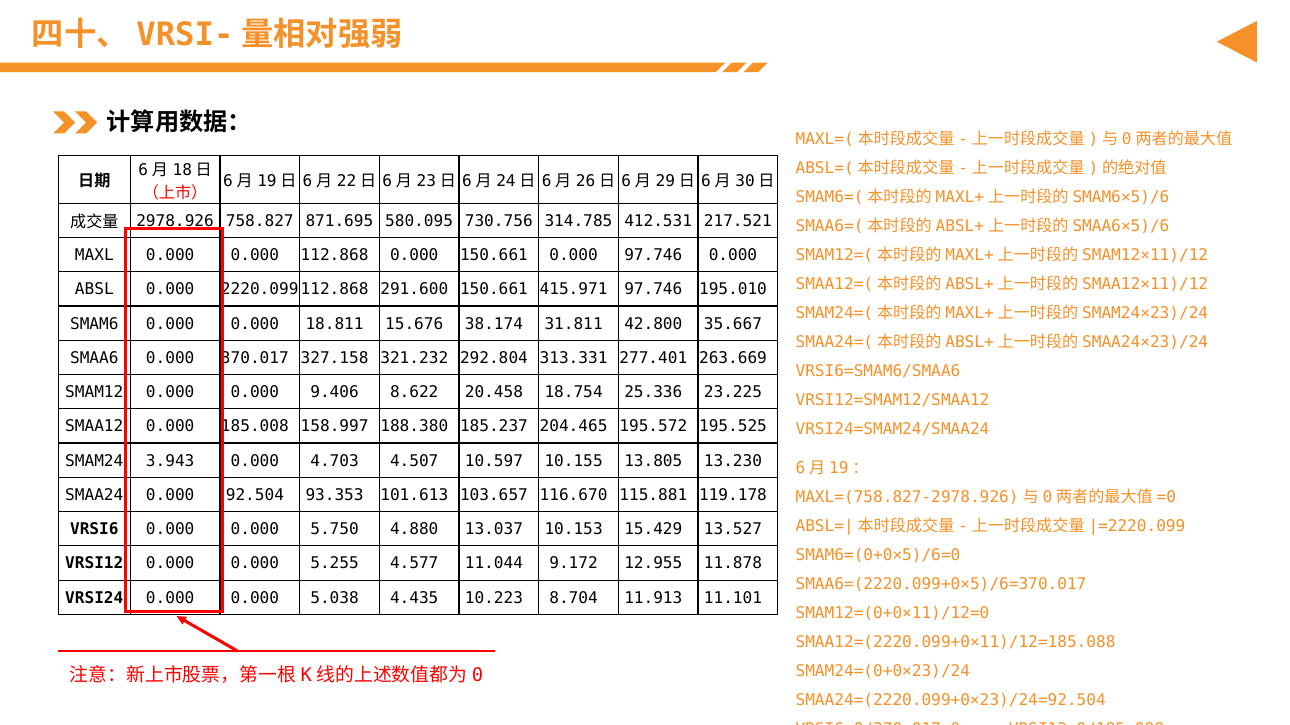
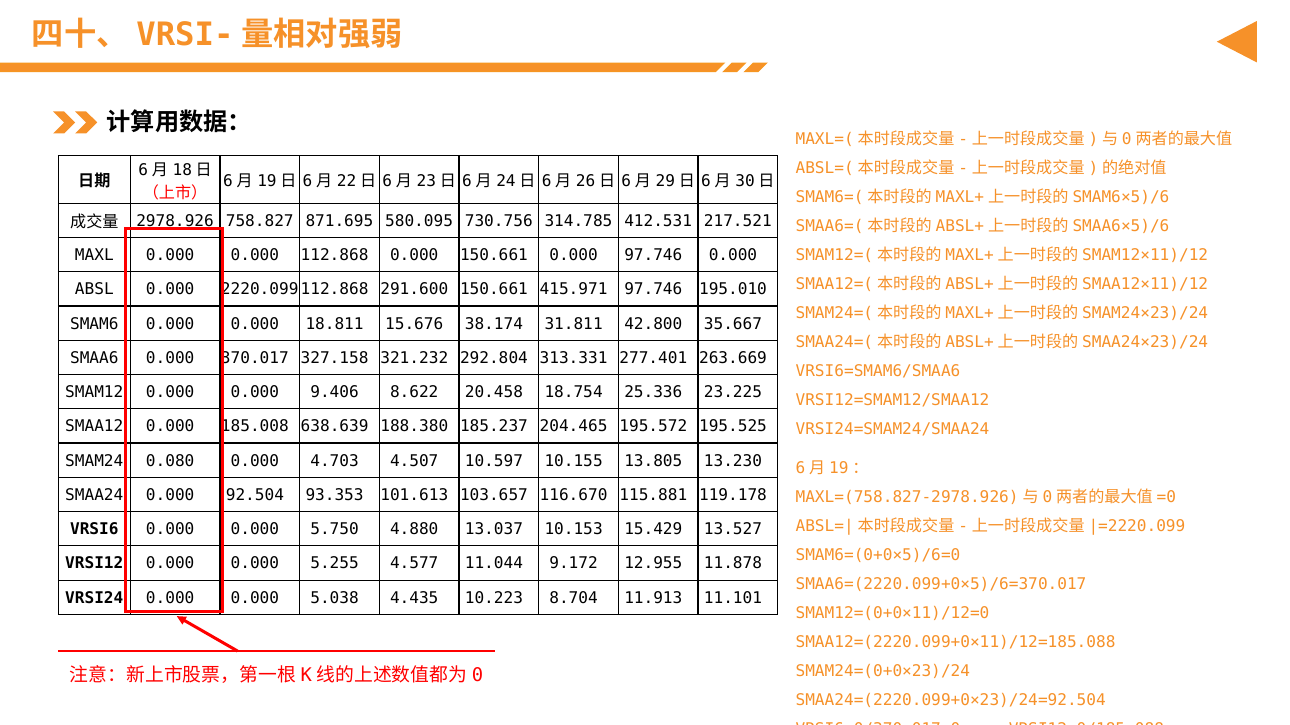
158.997: 158.997 -> 638.639
3.943: 3.943 -> 0.080
